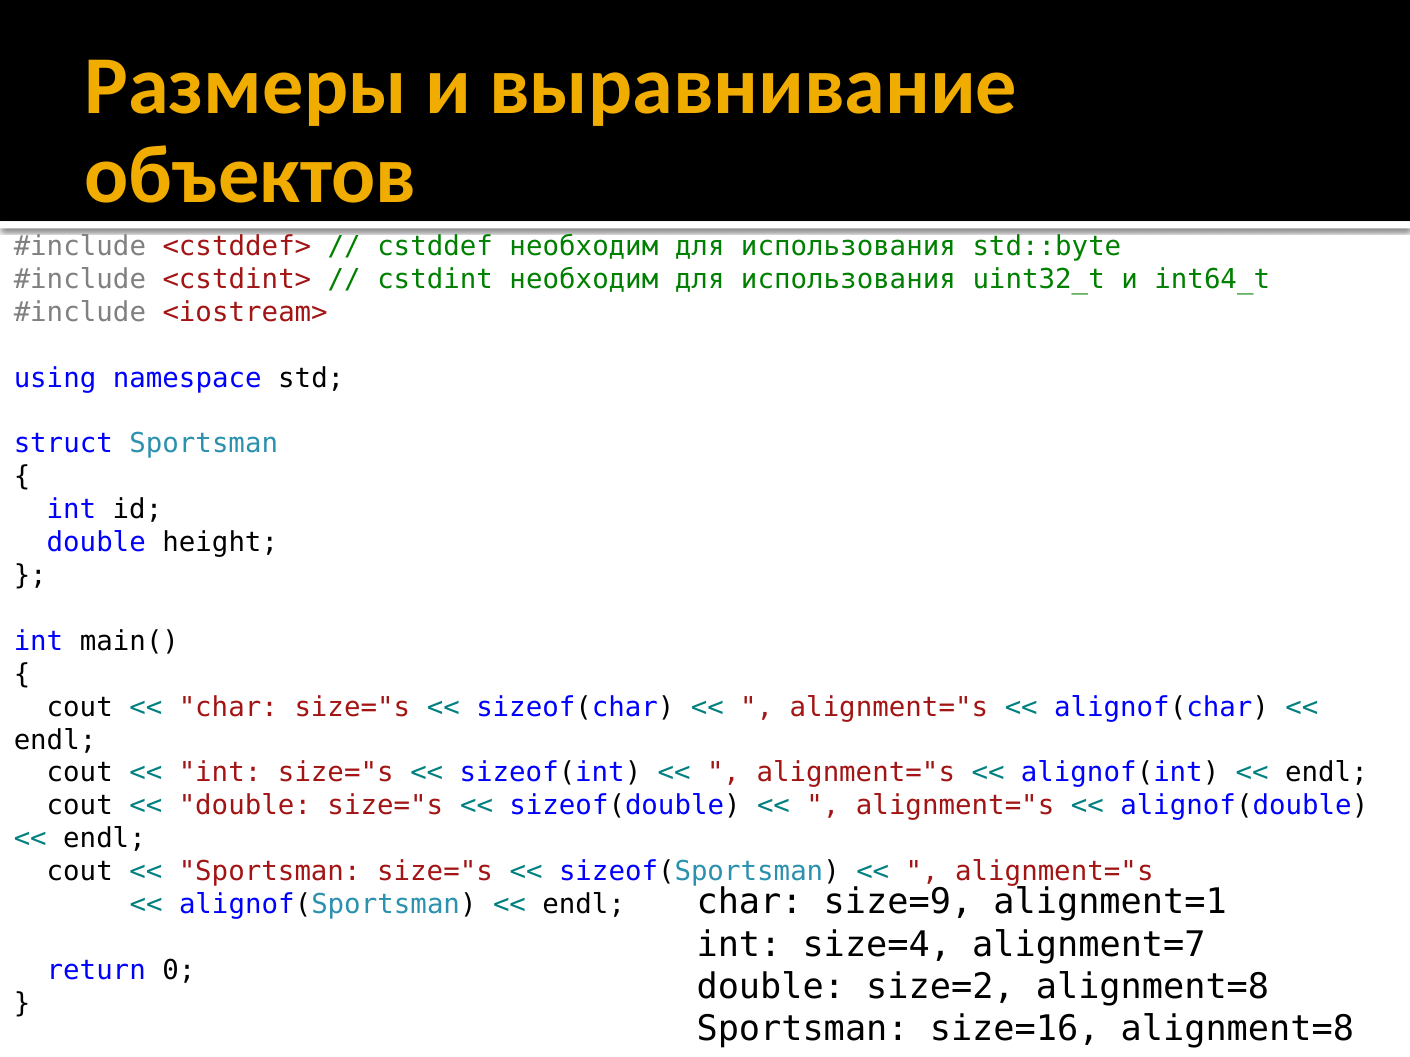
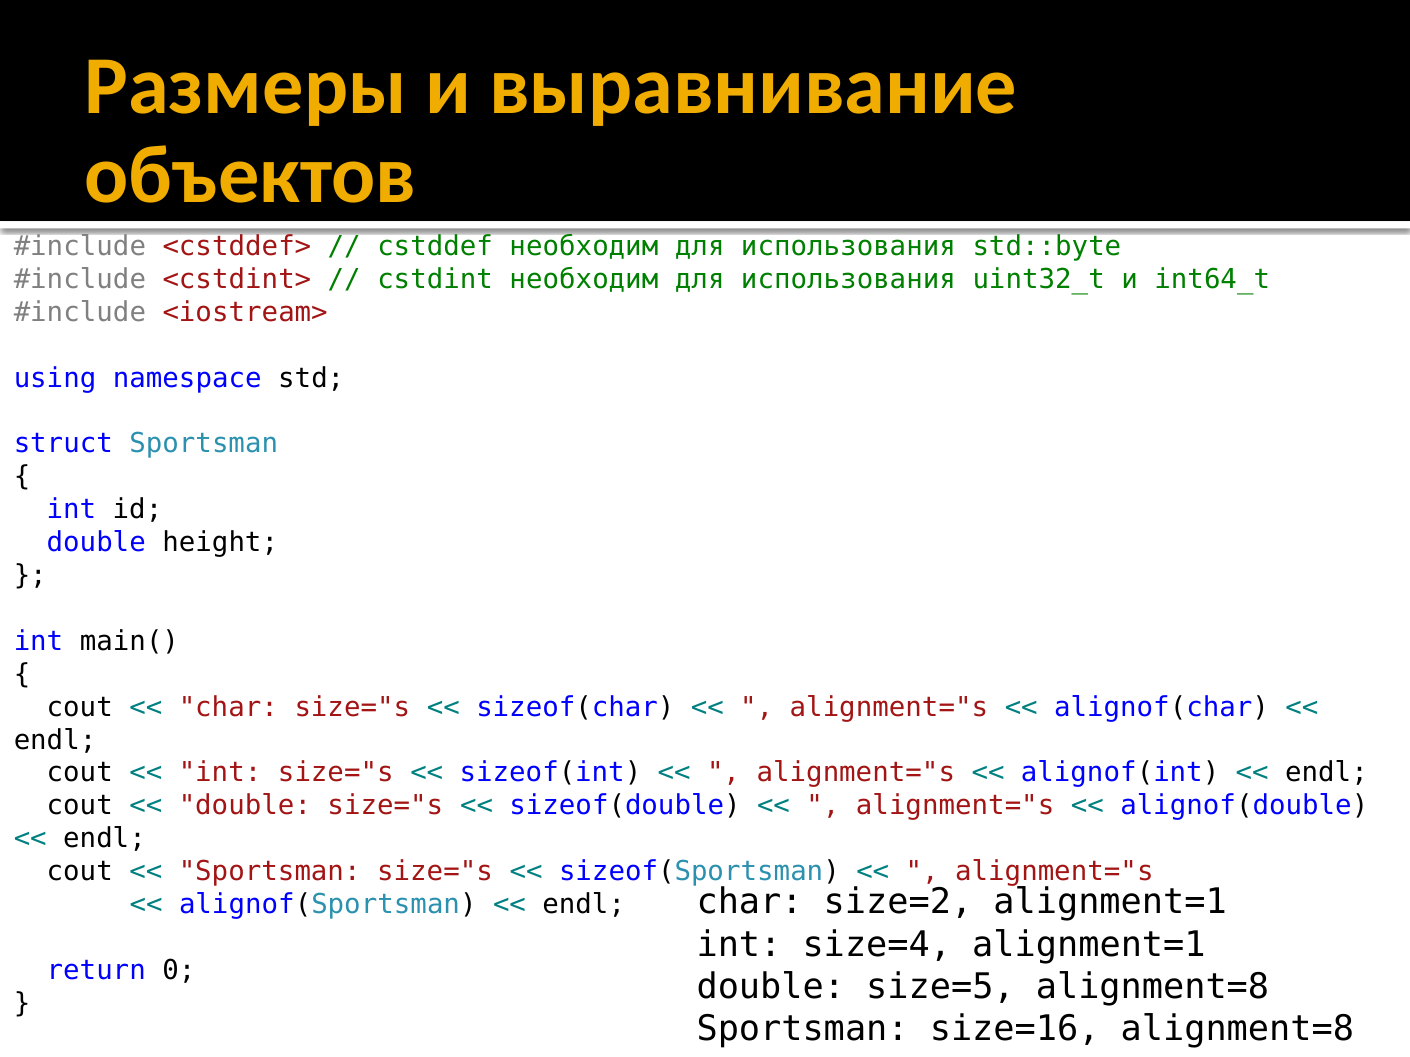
size=9: size=9 -> size=2
size=4 alignment=7: alignment=7 -> alignment=1
size=2: size=2 -> size=5
